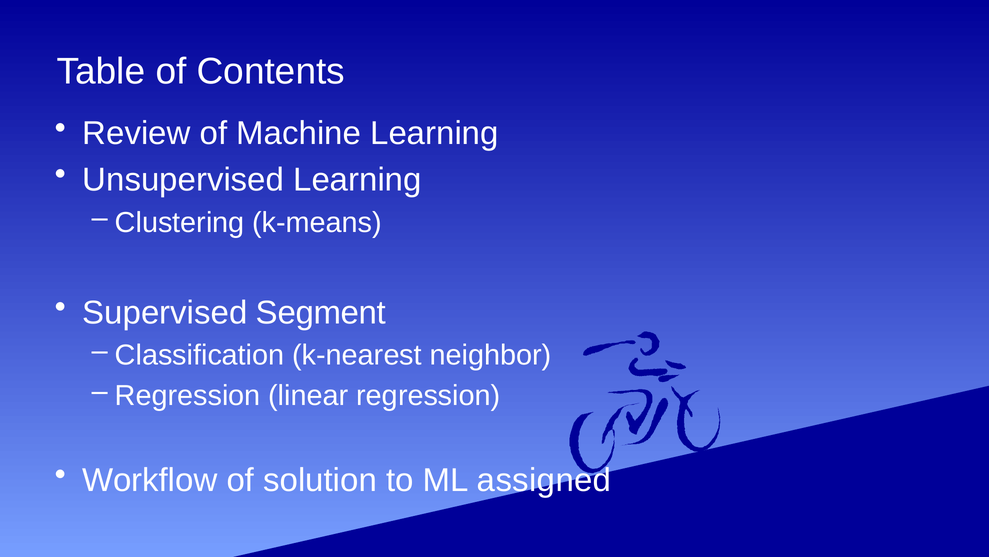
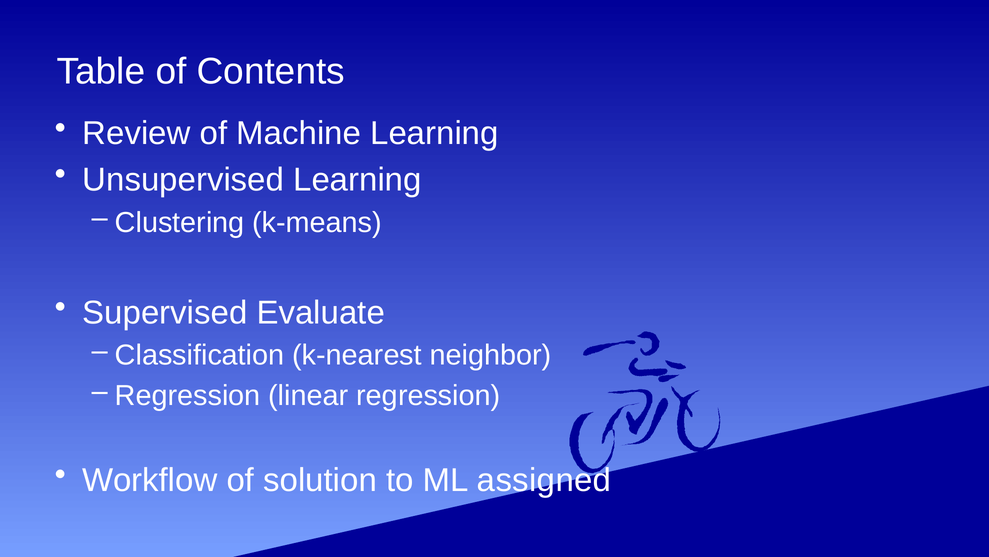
Segment: Segment -> Evaluate
